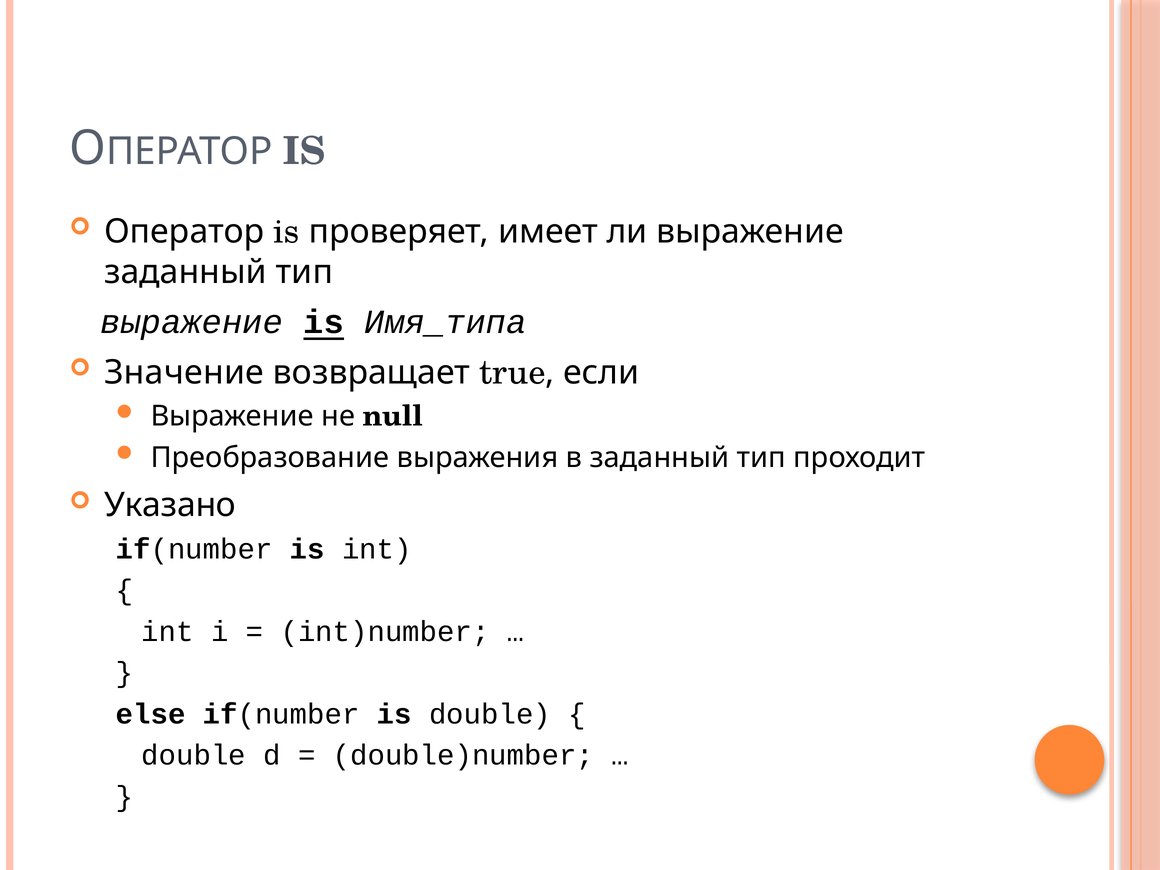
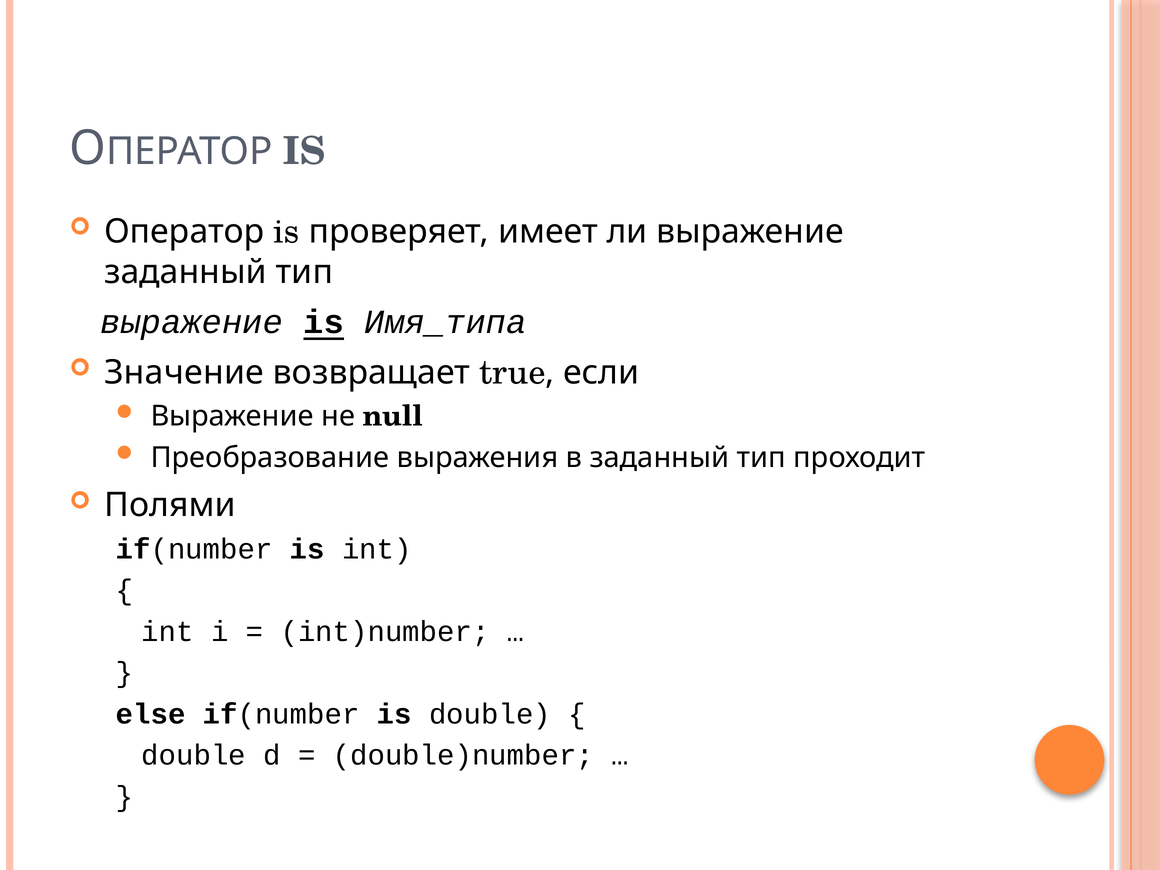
Указано: Указано -> Полями
